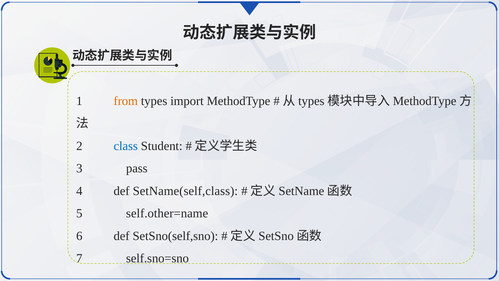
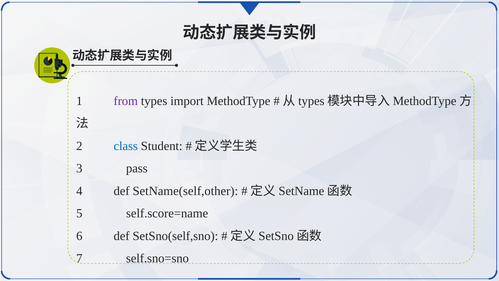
from colour: orange -> purple
SetName(self,class: SetName(self,class -> SetName(self,other
self.other=name: self.other=name -> self.score=name
